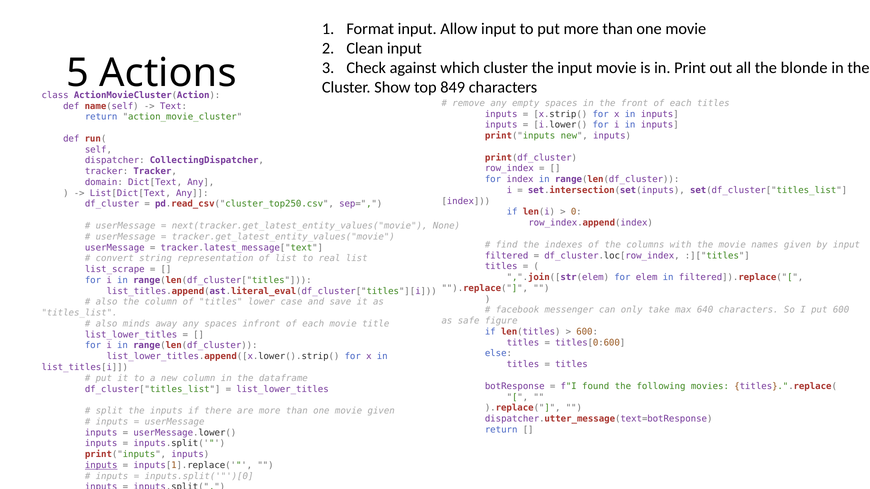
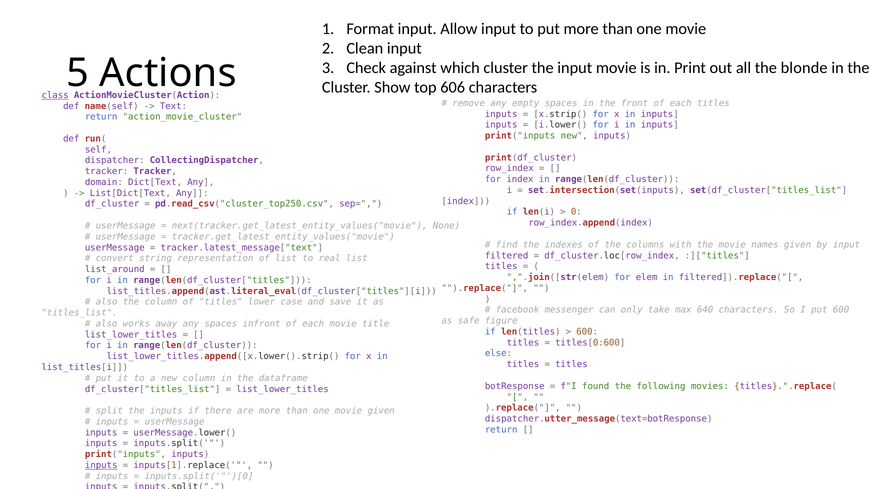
849: 849 -> 606
class underline: none -> present
list_scrape: list_scrape -> list_around
minds: minds -> works
